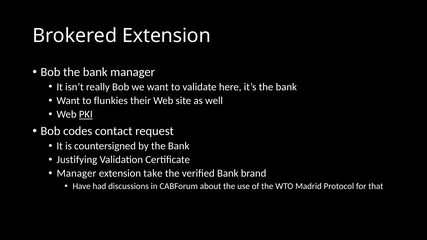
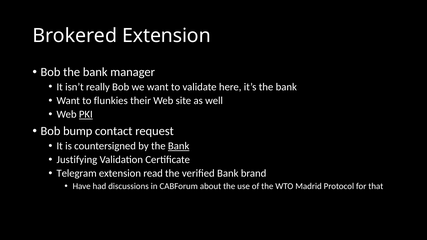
codes: codes -> bump
Bank at (179, 146) underline: none -> present
Manager at (77, 174): Manager -> Telegram
take: take -> read
